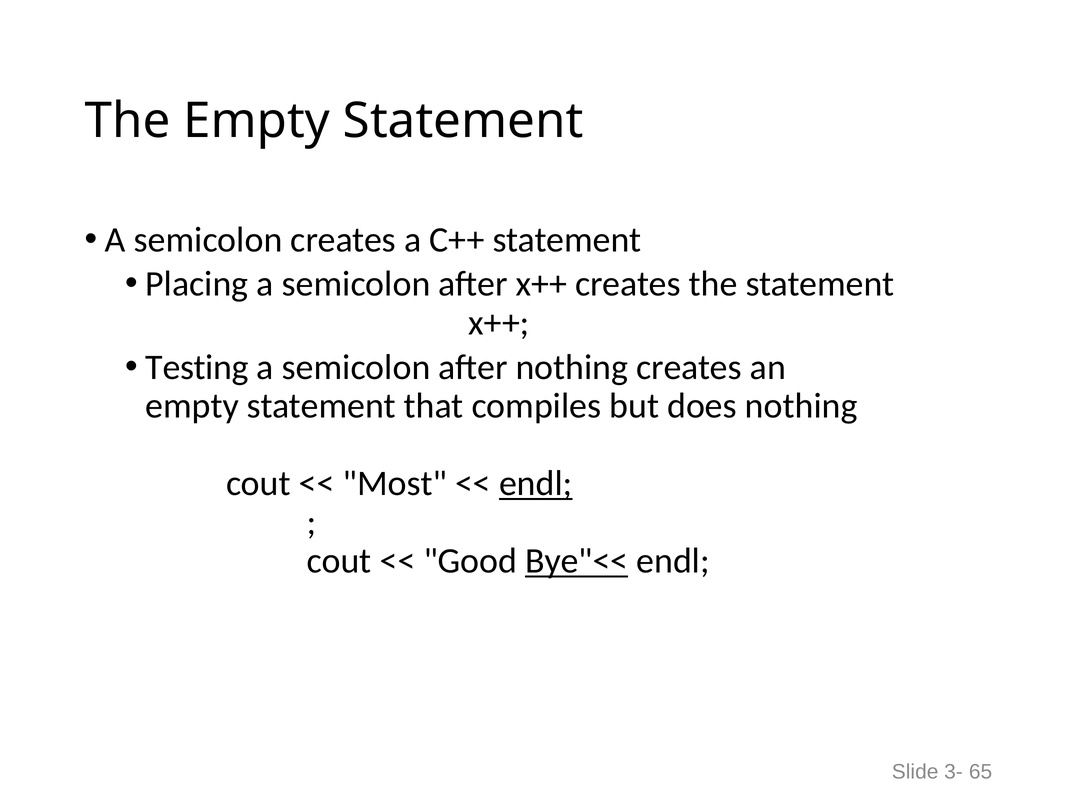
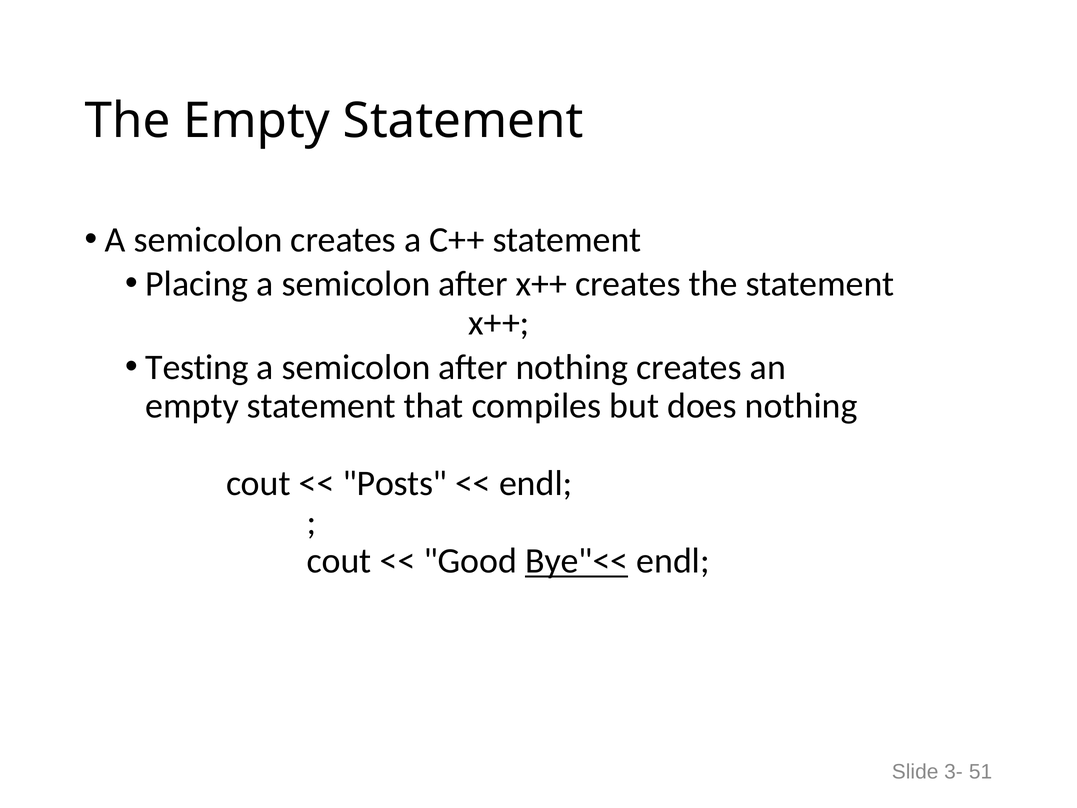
Most: Most -> Posts
endl at (536, 483) underline: present -> none
65: 65 -> 51
